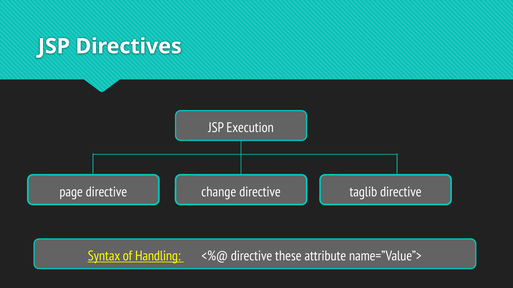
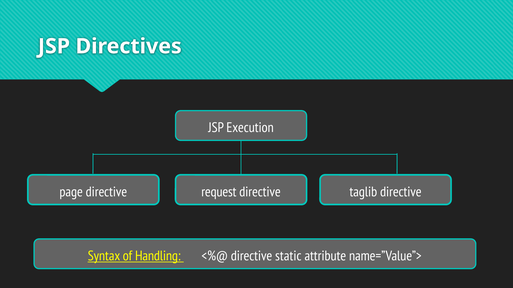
change: change -> request
these: these -> static
